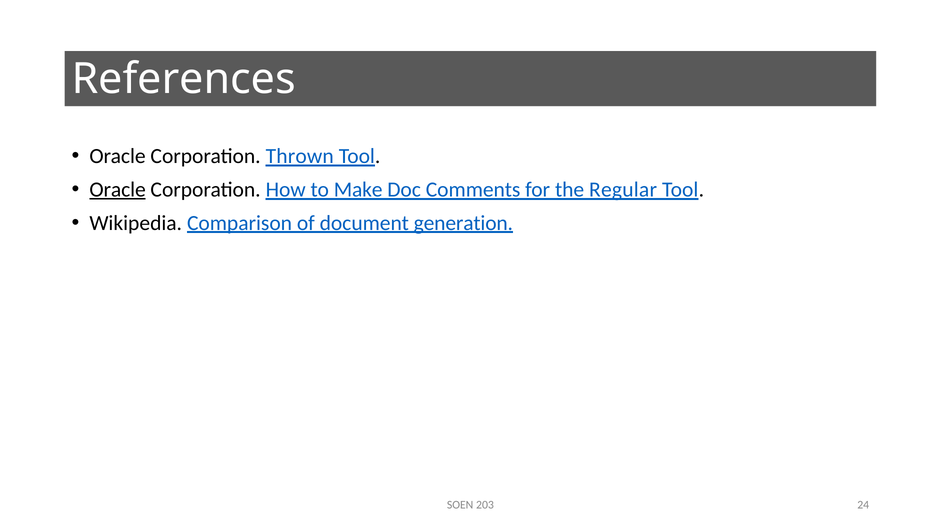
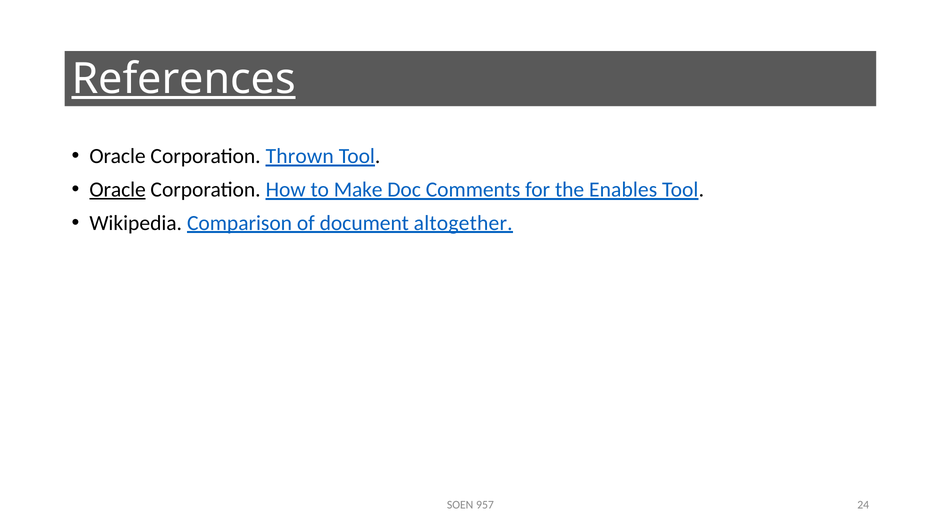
References underline: none -> present
Regular: Regular -> Enables
generation: generation -> altogether
203: 203 -> 957
